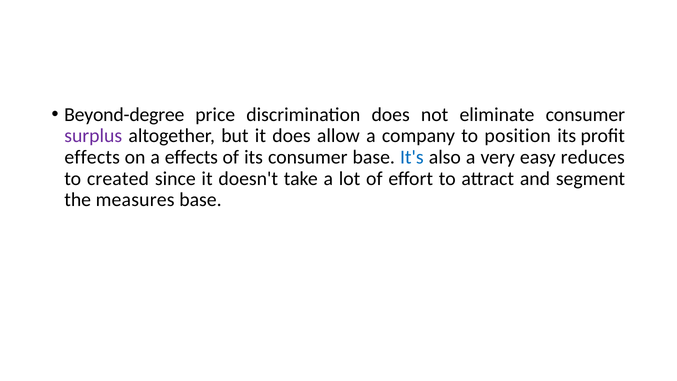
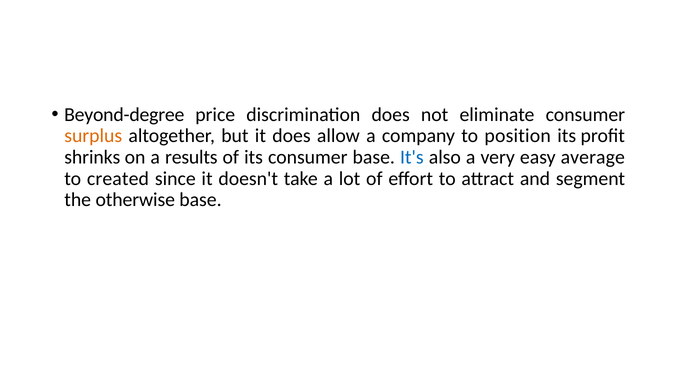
surplus colour: purple -> orange
effects at (92, 157): effects -> shrinks
a effects: effects -> results
reduces: reduces -> average
measures: measures -> otherwise
